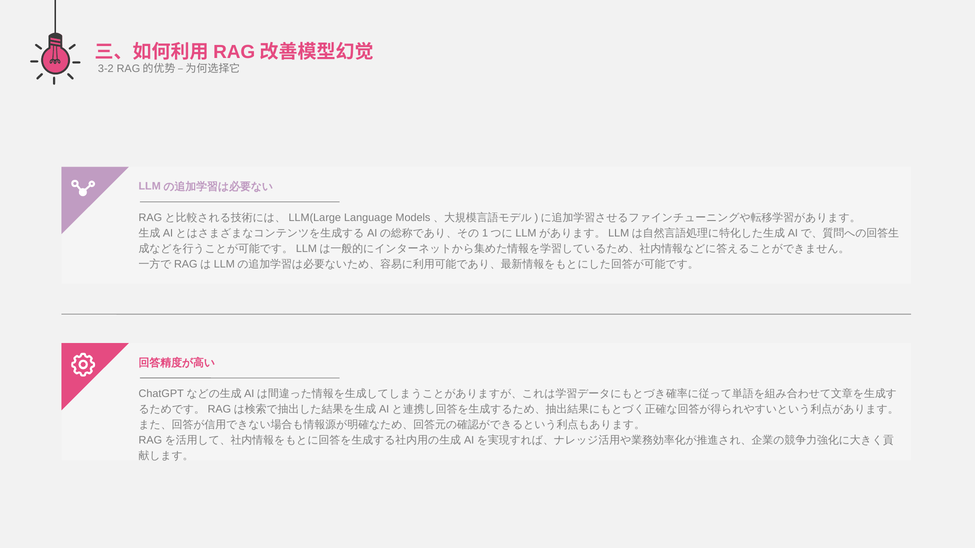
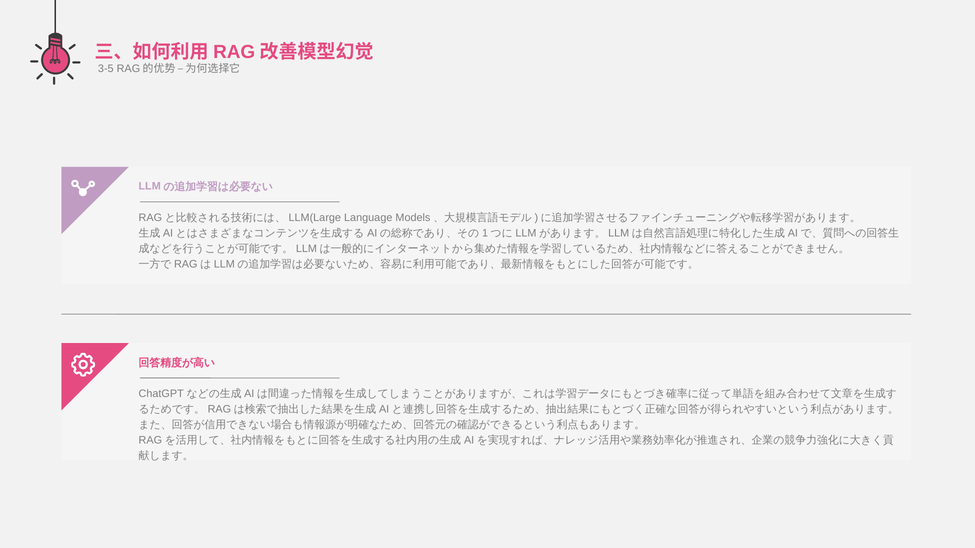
3-2: 3-2 -> 3-5
